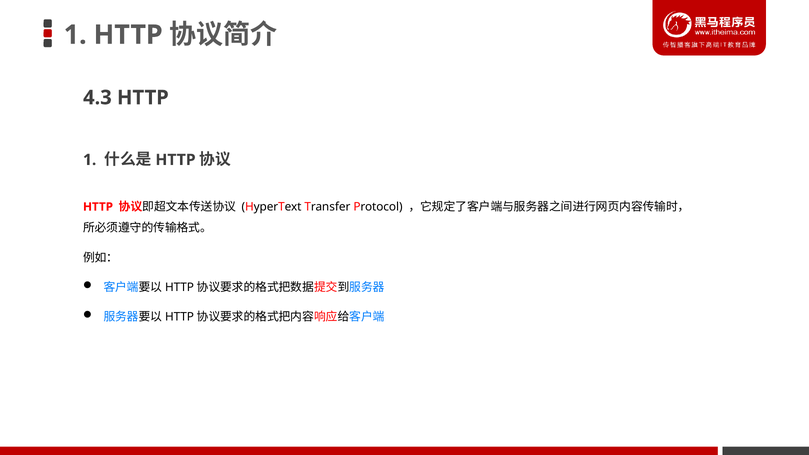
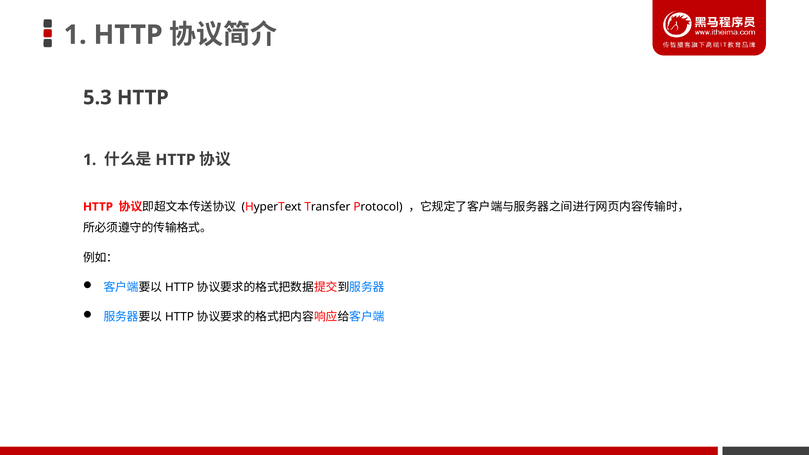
4.3: 4.3 -> 5.3
